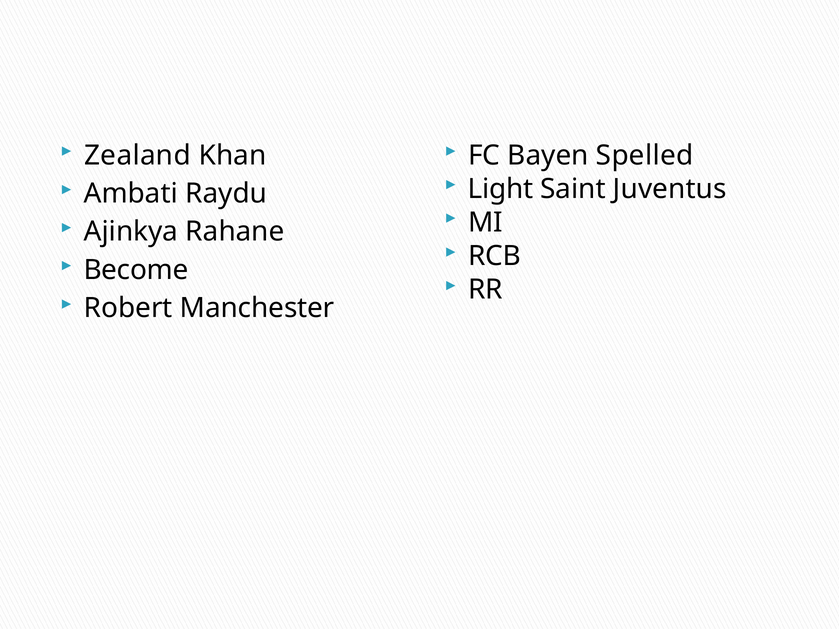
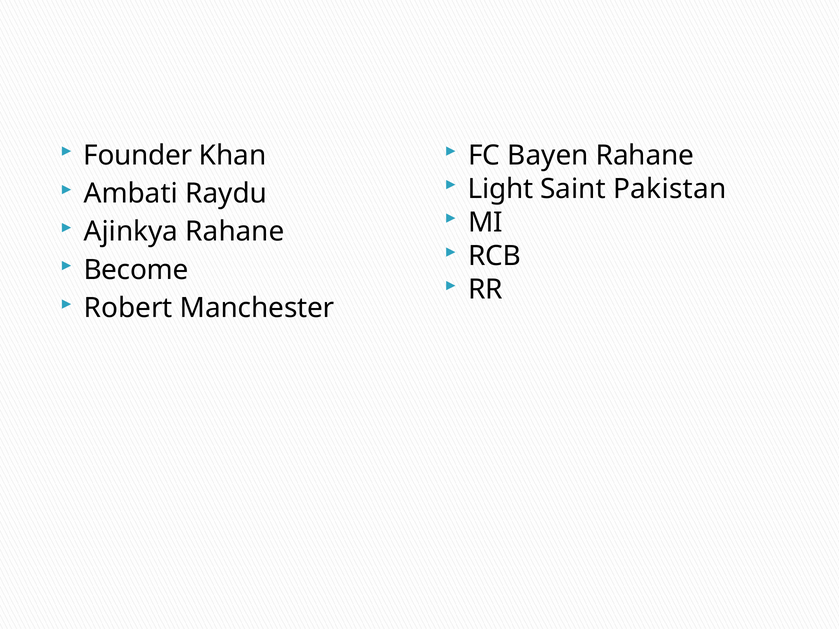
Zealand: Zealand -> Founder
Bayen Spelled: Spelled -> Rahane
Juventus: Juventus -> Pakistan
